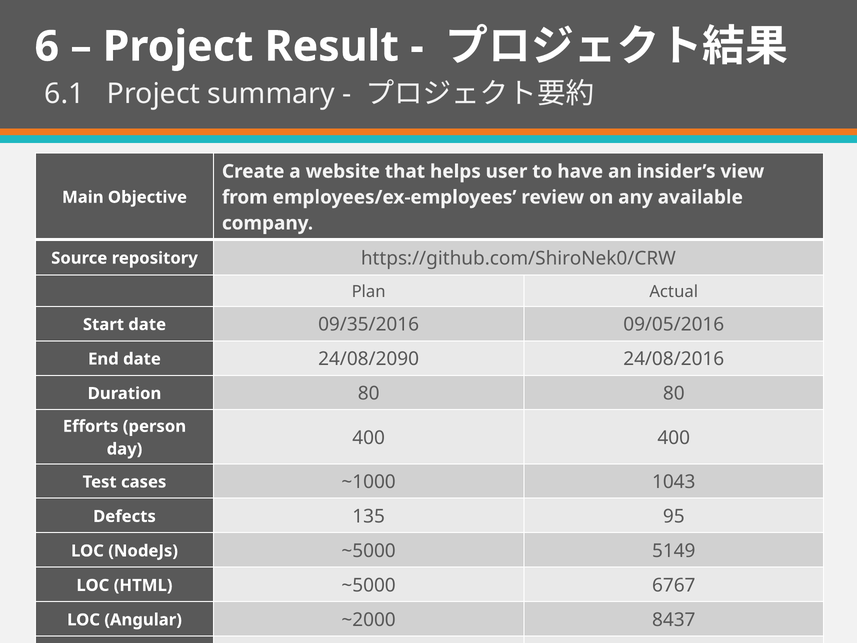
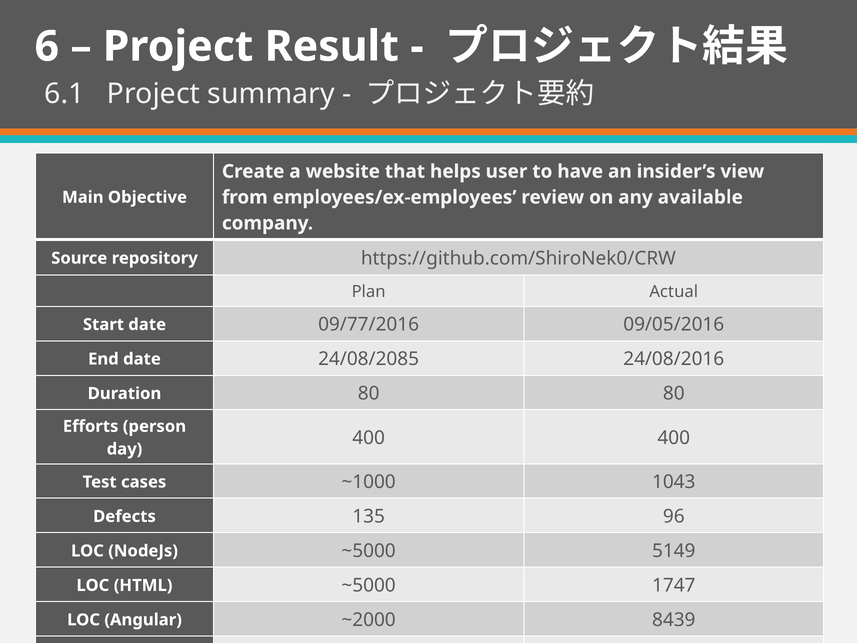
09/35/2016: 09/35/2016 -> 09/77/2016
24/08/2090: 24/08/2090 -> 24/08/2085
95: 95 -> 96
6767: 6767 -> 1747
8437: 8437 -> 8439
